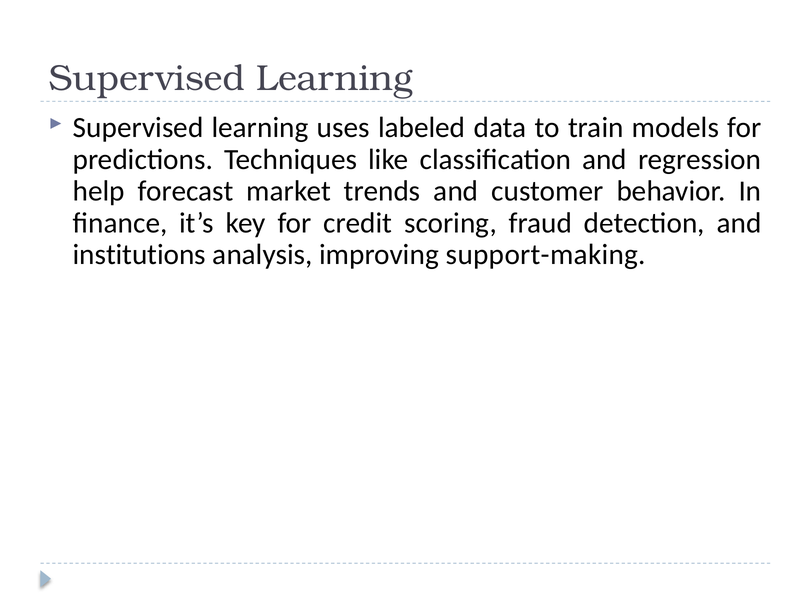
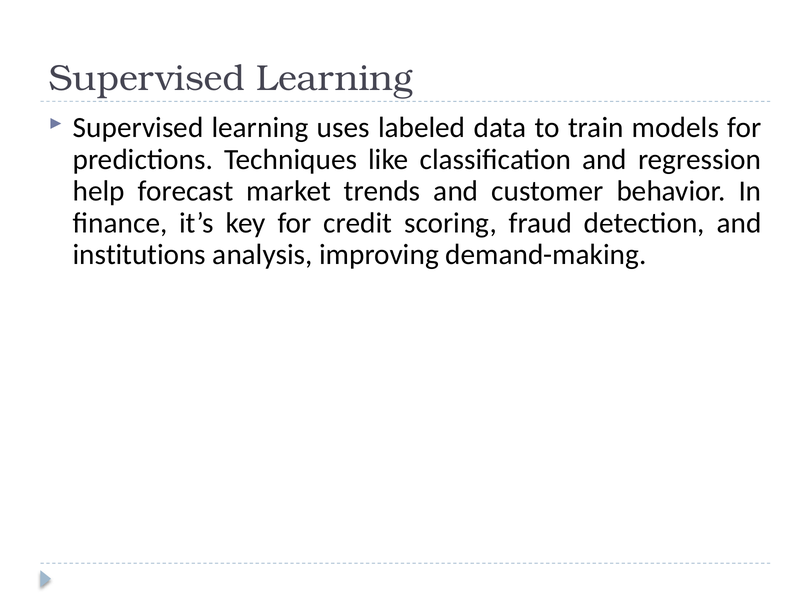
support-making: support-making -> demand-making
